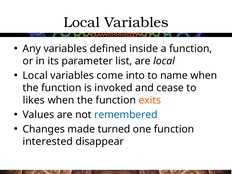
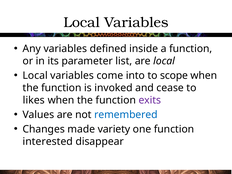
name: name -> scope
exits colour: orange -> purple
turned: turned -> variety
